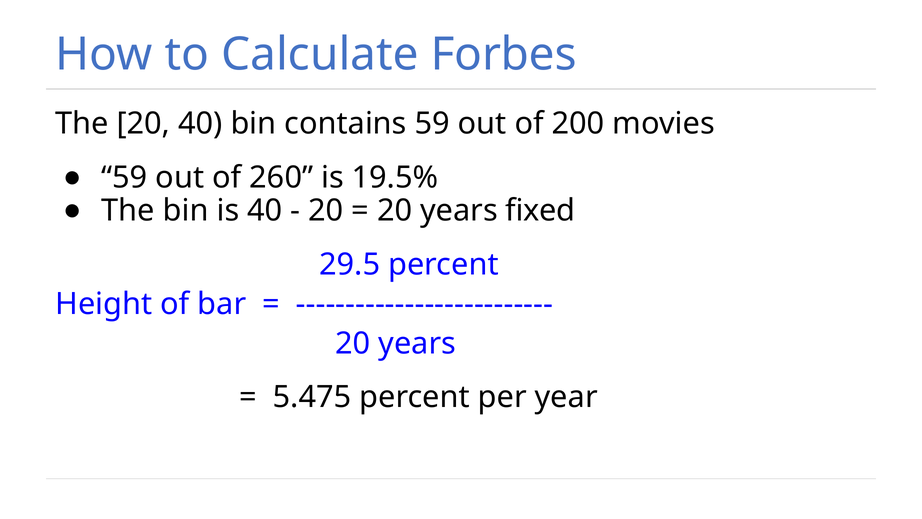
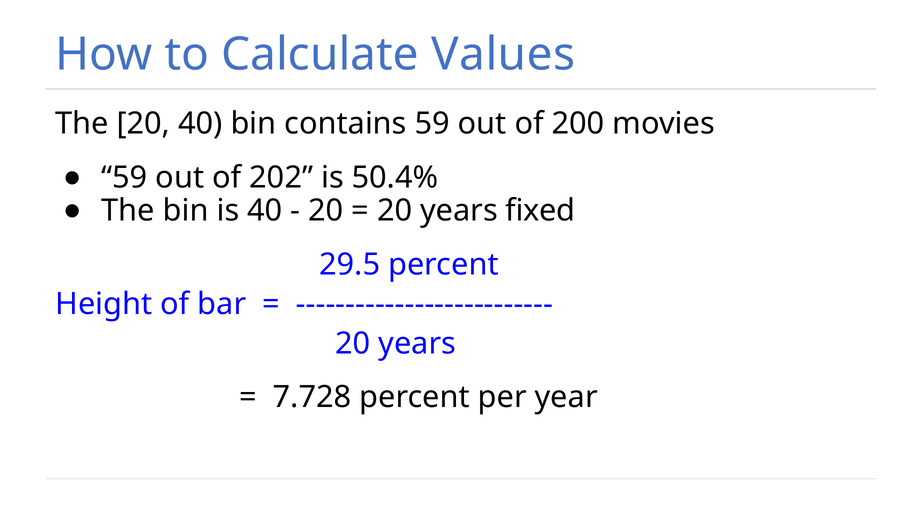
Forbes: Forbes -> Values
260: 260 -> 202
19.5%: 19.5% -> 50.4%
5.475: 5.475 -> 7.728
